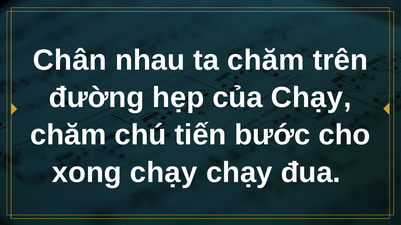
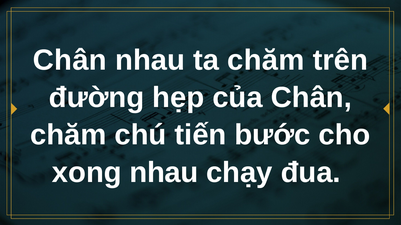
của Chạy: Chạy -> Chân
xong chạy: chạy -> nhau
